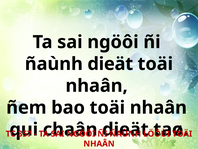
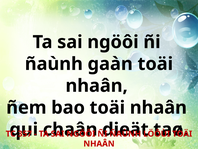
ñaùnh dieät: dieät -> gaàn
